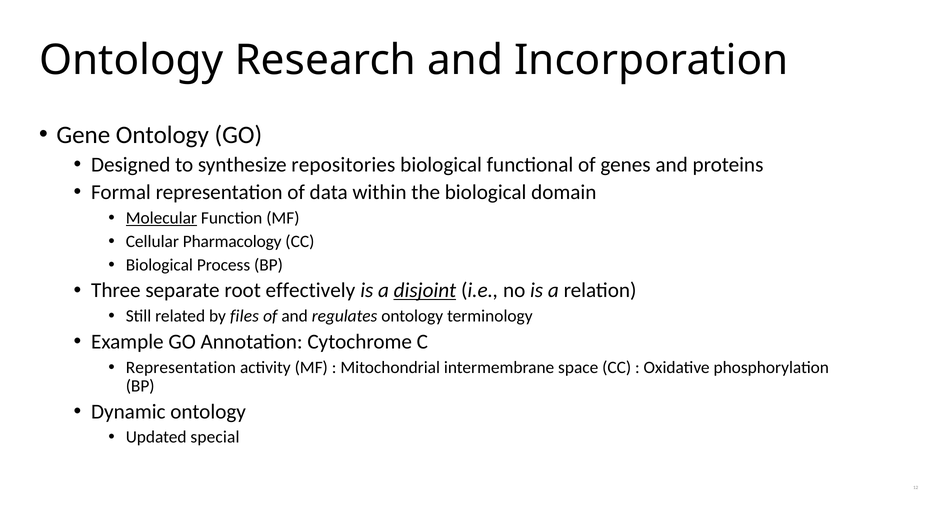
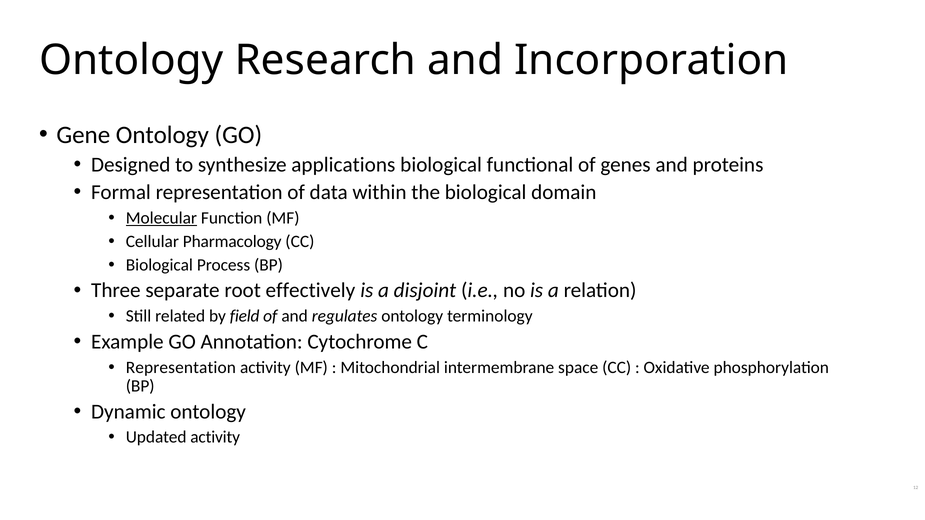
repositories: repositories -> applications
disjoint underline: present -> none
files: files -> field
Updated special: special -> activity
